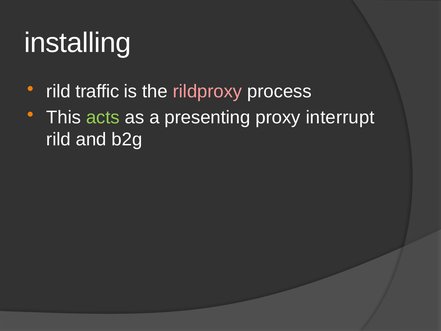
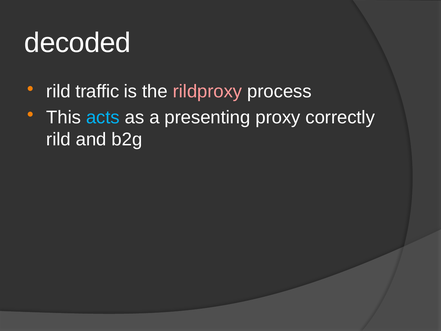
installing: installing -> decoded
acts colour: light green -> light blue
interrupt: interrupt -> correctly
